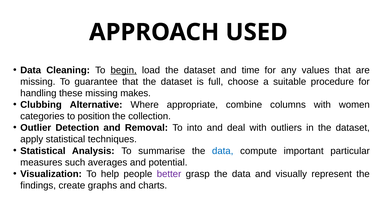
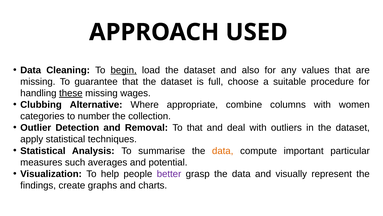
time: time -> also
these underline: none -> present
makes: makes -> wages
position: position -> number
To into: into -> that
data at (223, 150) colour: blue -> orange
